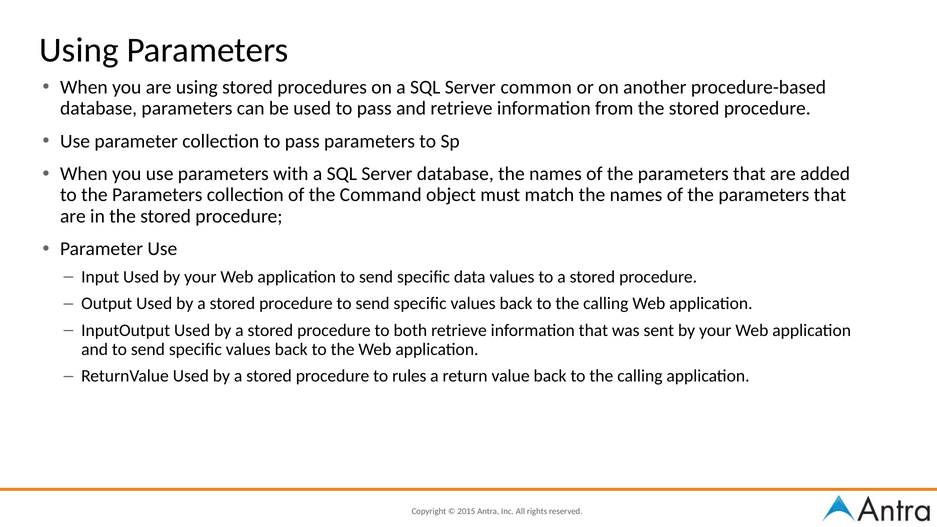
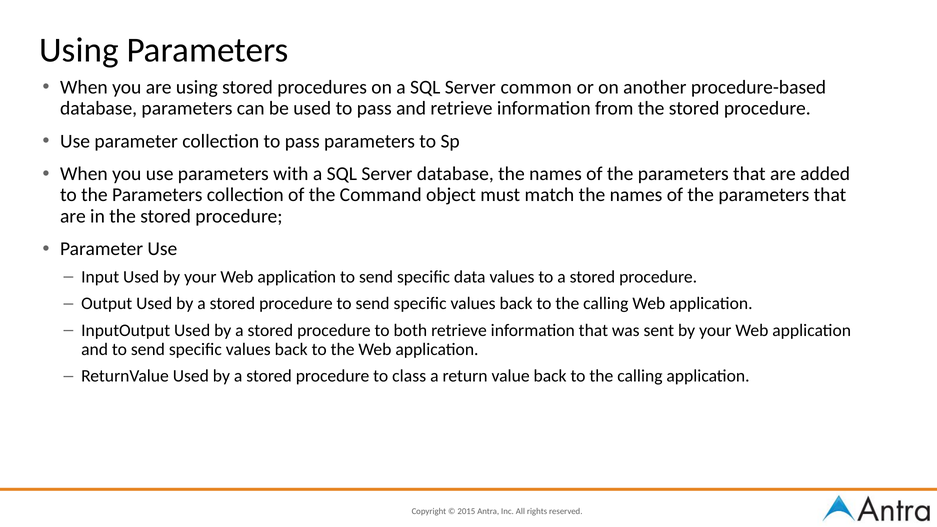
rules: rules -> class
